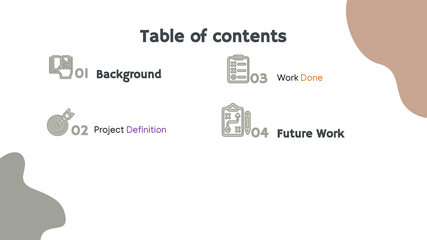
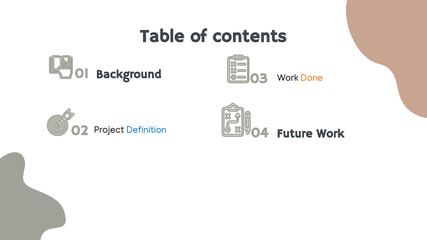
Definition colour: purple -> blue
